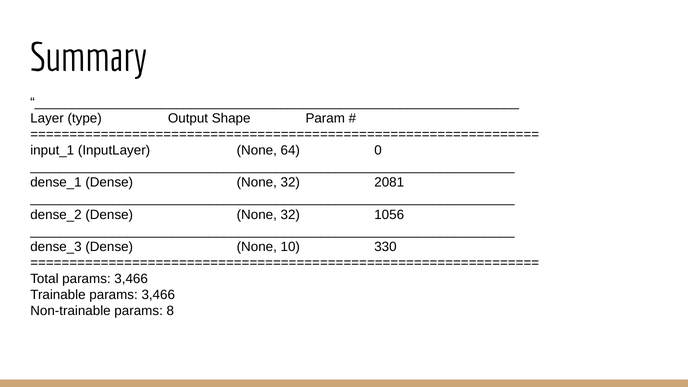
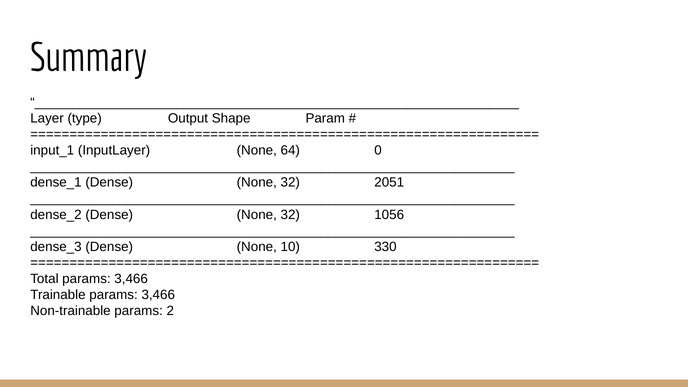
2081: 2081 -> 2051
8: 8 -> 2
